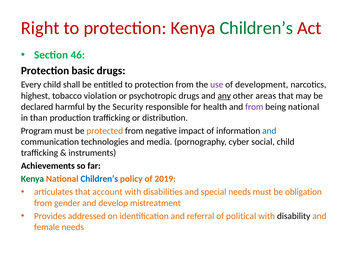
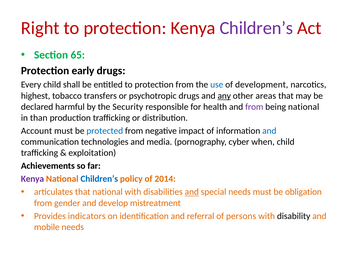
Children’s at (256, 28) colour: green -> purple
46: 46 -> 65
basic: basic -> early
use colour: purple -> blue
violation: violation -> transfers
Program: Program -> Account
protected colour: orange -> blue
social: social -> when
instruments: instruments -> exploitation
Kenya at (32, 179) colour: green -> purple
2019: 2019 -> 2014
that account: account -> national
and at (192, 192) underline: none -> present
addressed: addressed -> indicators
political: political -> persons
female: female -> mobile
